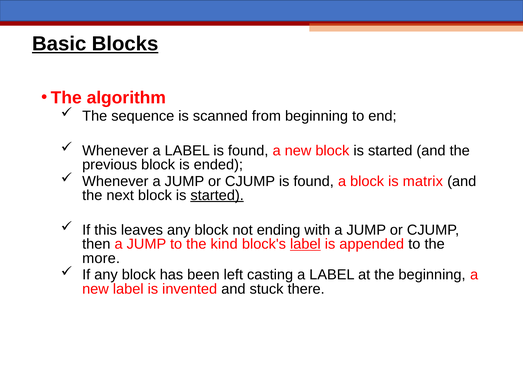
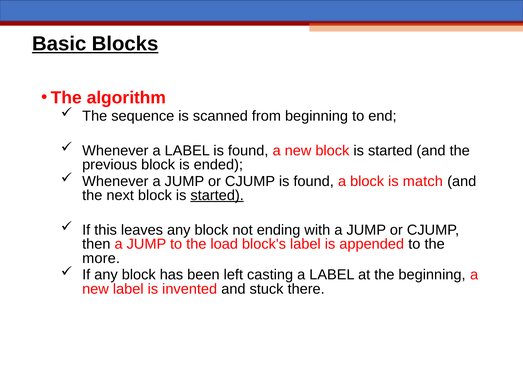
matrix: matrix -> match
kind: kind -> load
label at (305, 244) underline: present -> none
